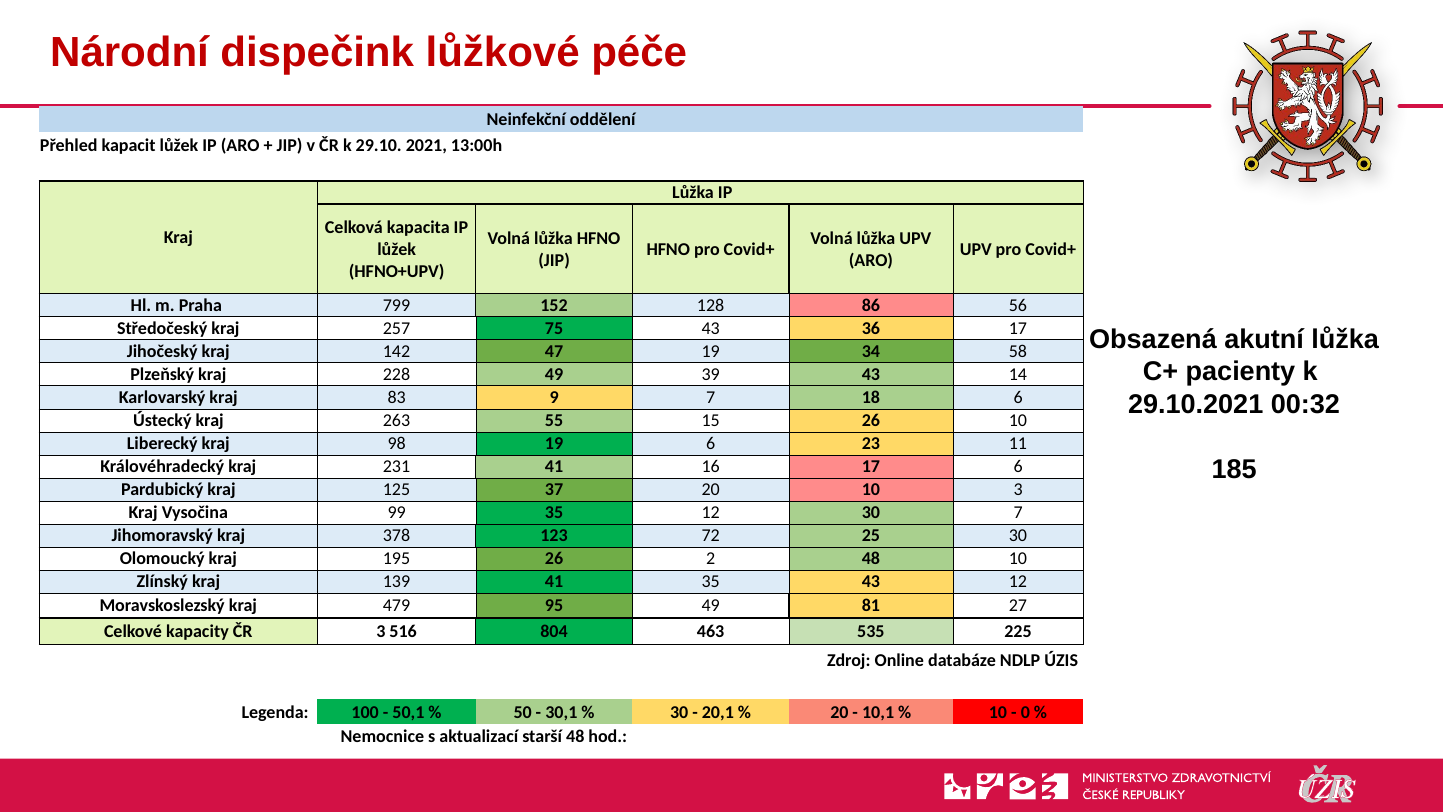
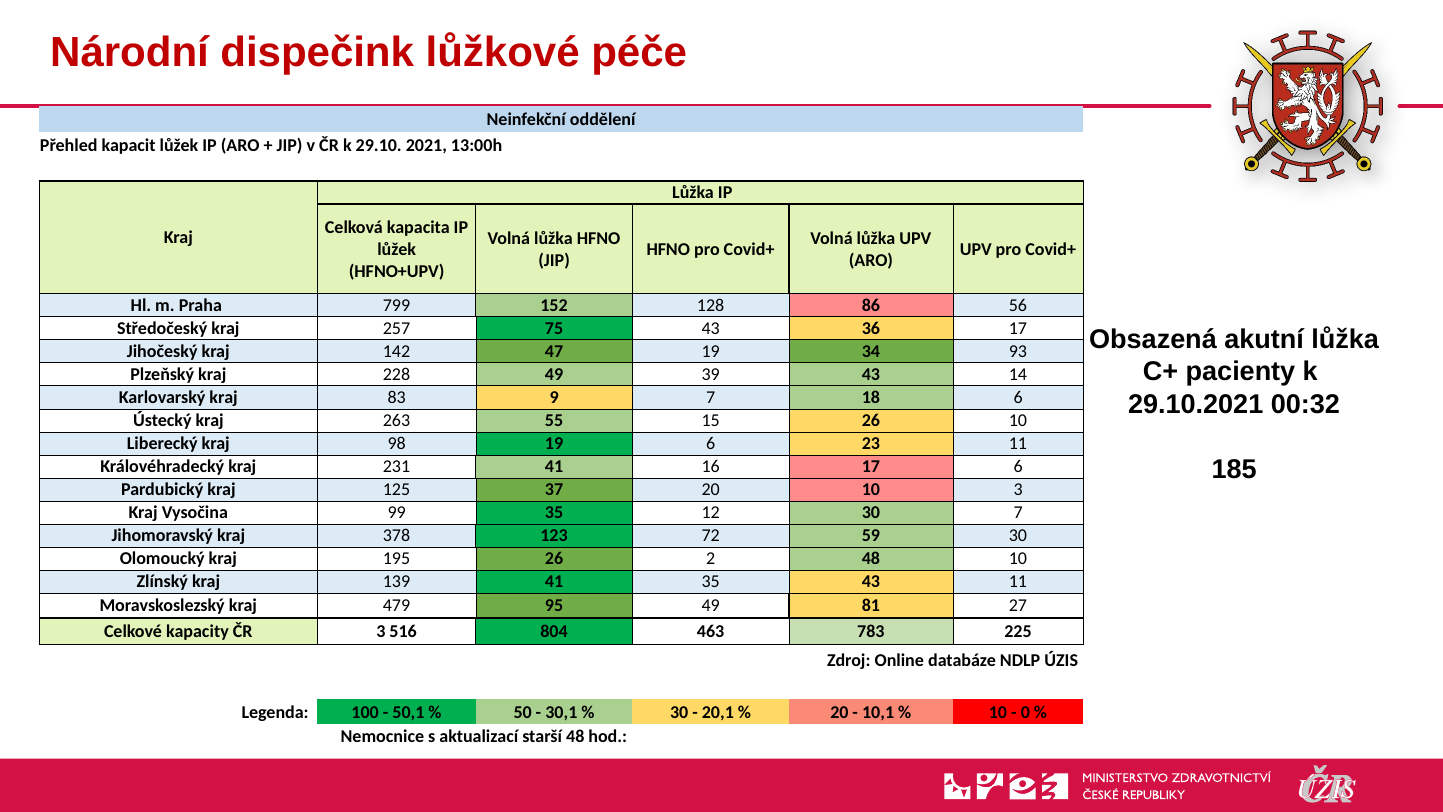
58: 58 -> 93
25: 25 -> 59
43 12: 12 -> 11
535: 535 -> 783
